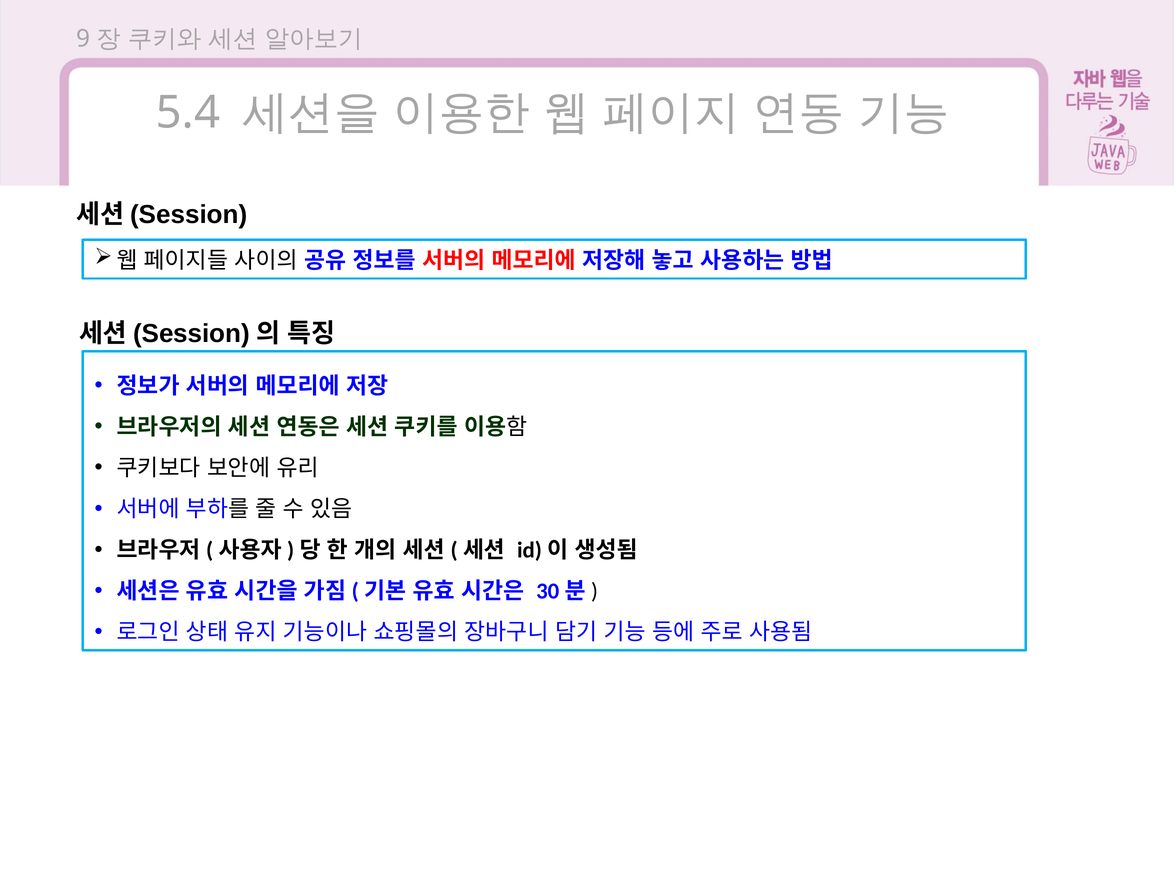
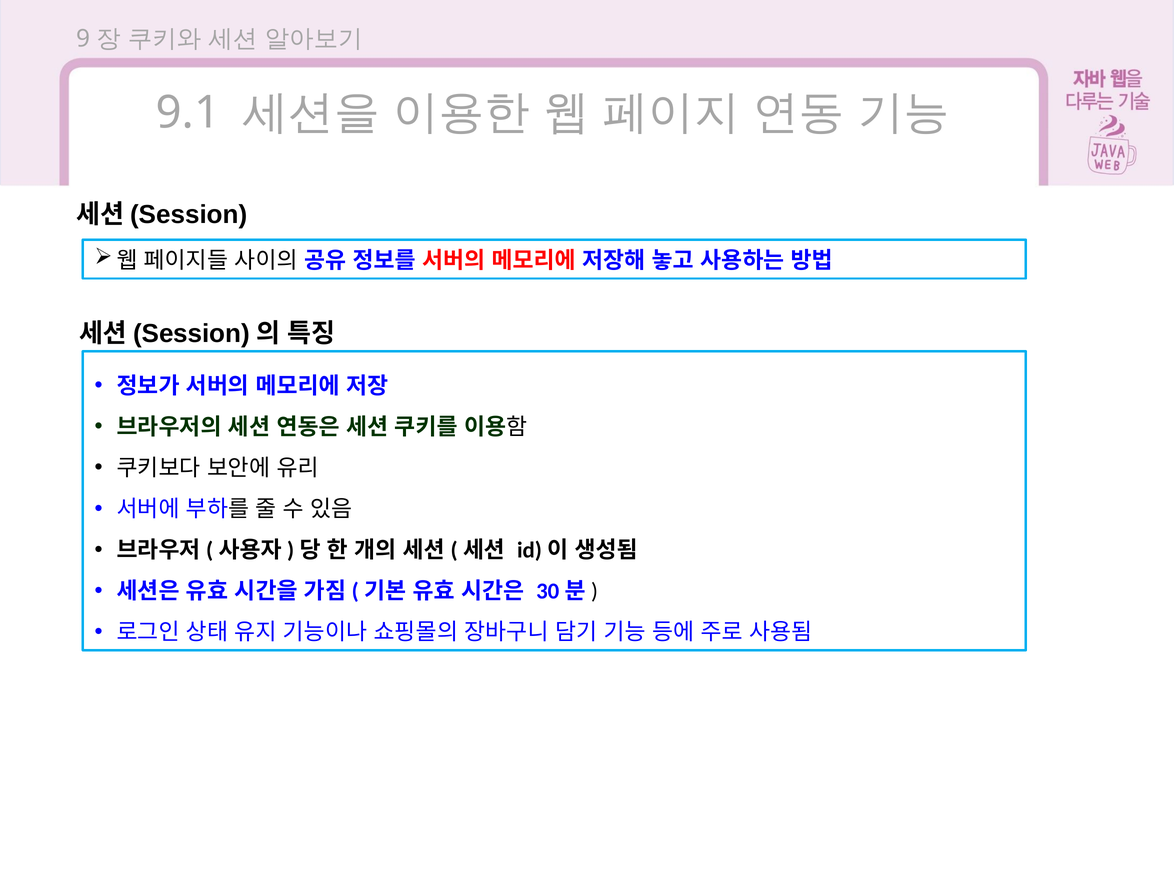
5.4: 5.4 -> 9.1
